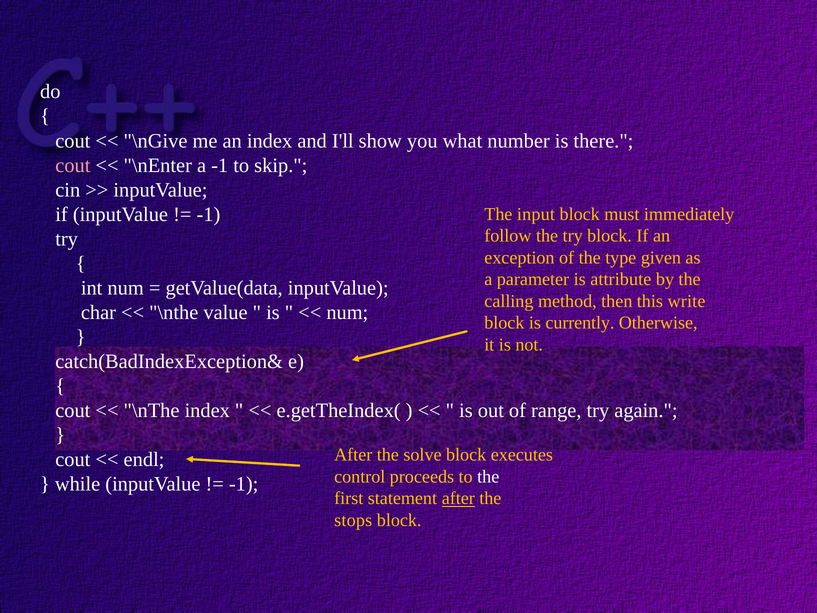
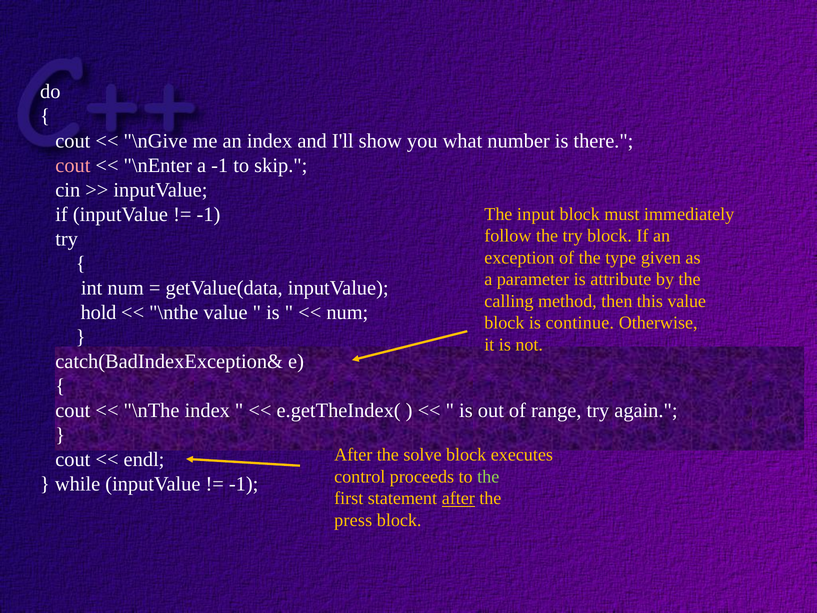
this write: write -> value
char: char -> hold
currently: currently -> continue
the at (488, 476) colour: white -> light green
stops: stops -> press
